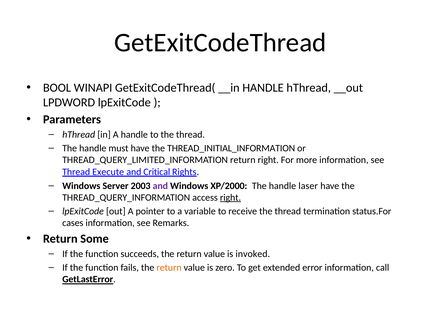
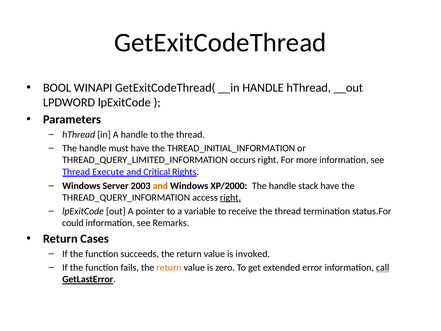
THREAD_QUERY_LIMITED_INFORMATION return: return -> occurs
and at (160, 186) colour: purple -> orange
laser: laser -> stack
cases: cases -> could
Some: Some -> Cases
call underline: none -> present
